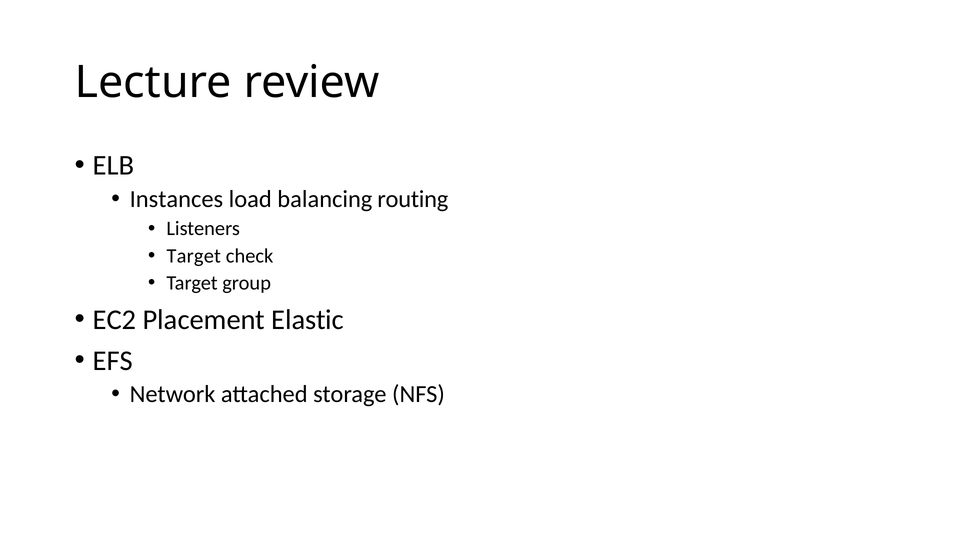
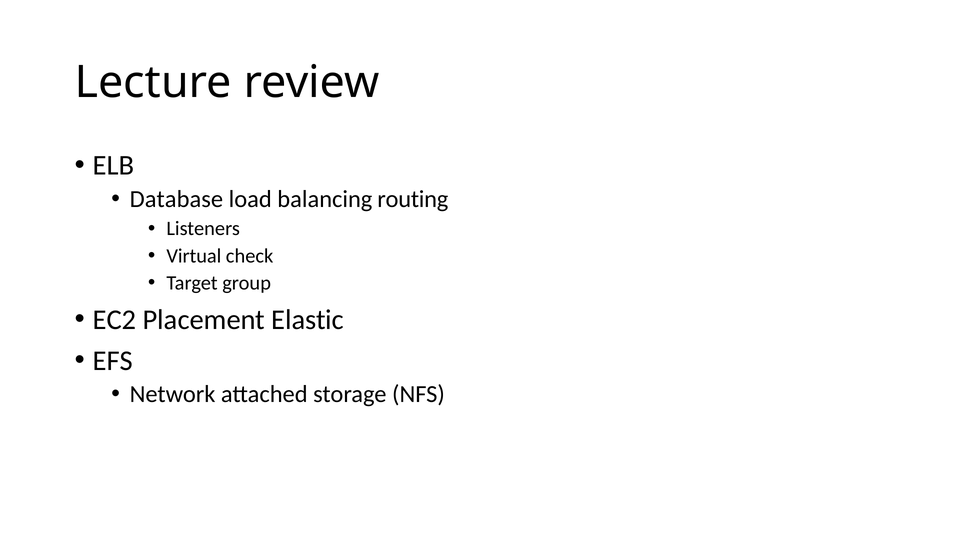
Instances: Instances -> Database
Target at (194, 256): Target -> Virtual
